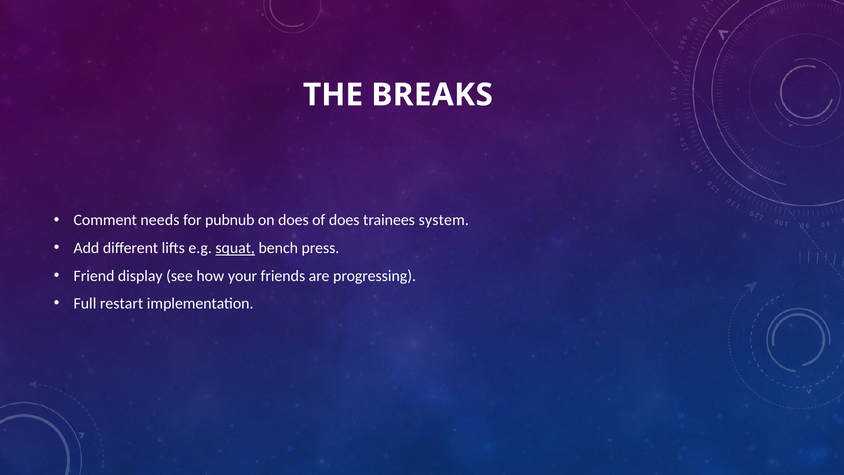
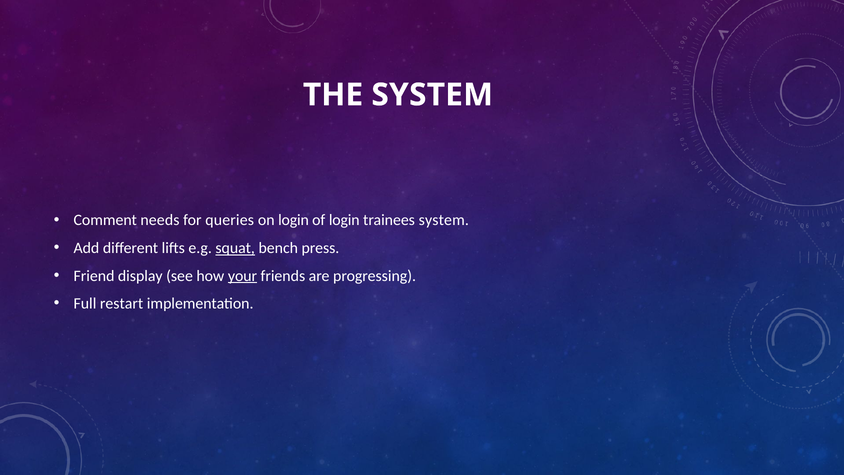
THE BREAKS: BREAKS -> SYSTEM
pubnub: pubnub -> queries
on does: does -> login
of does: does -> login
your underline: none -> present
